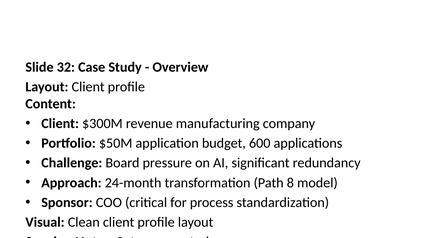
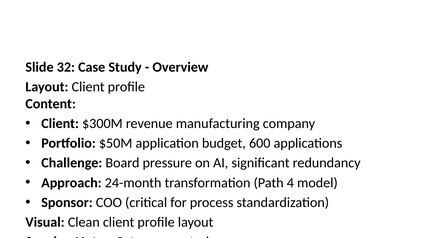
8: 8 -> 4
